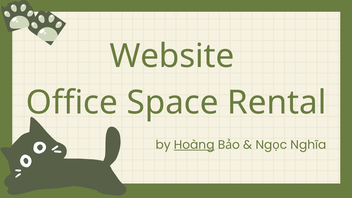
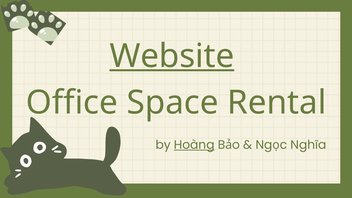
Website underline: none -> present
